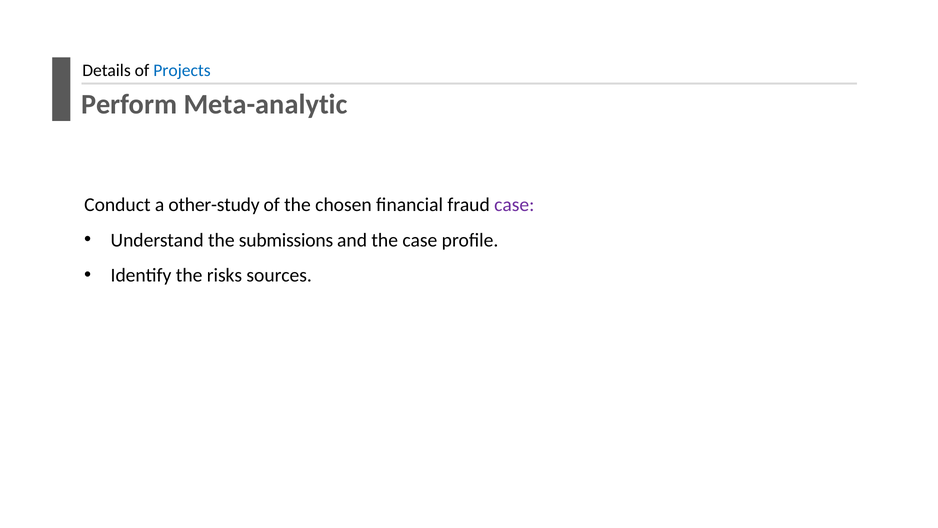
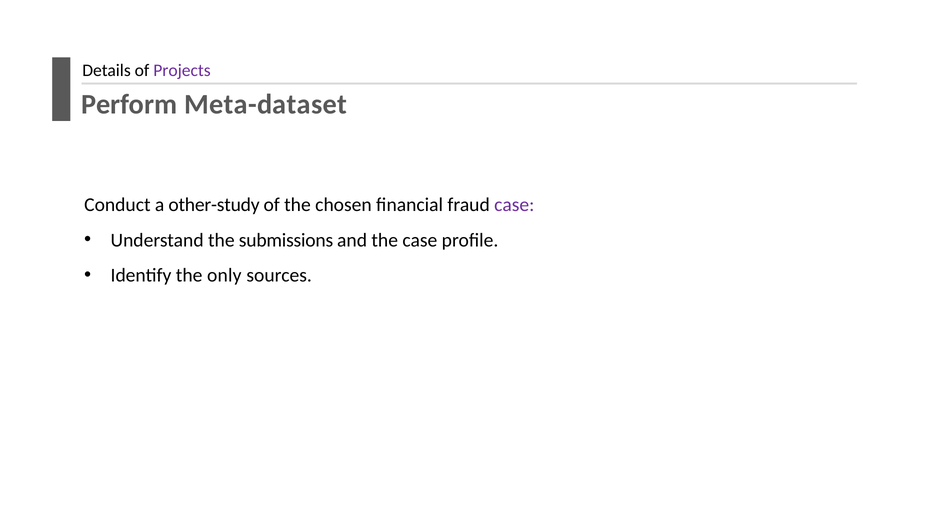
Projects colour: blue -> purple
Meta-analytic: Meta-analytic -> Meta-dataset
risks: risks -> only
